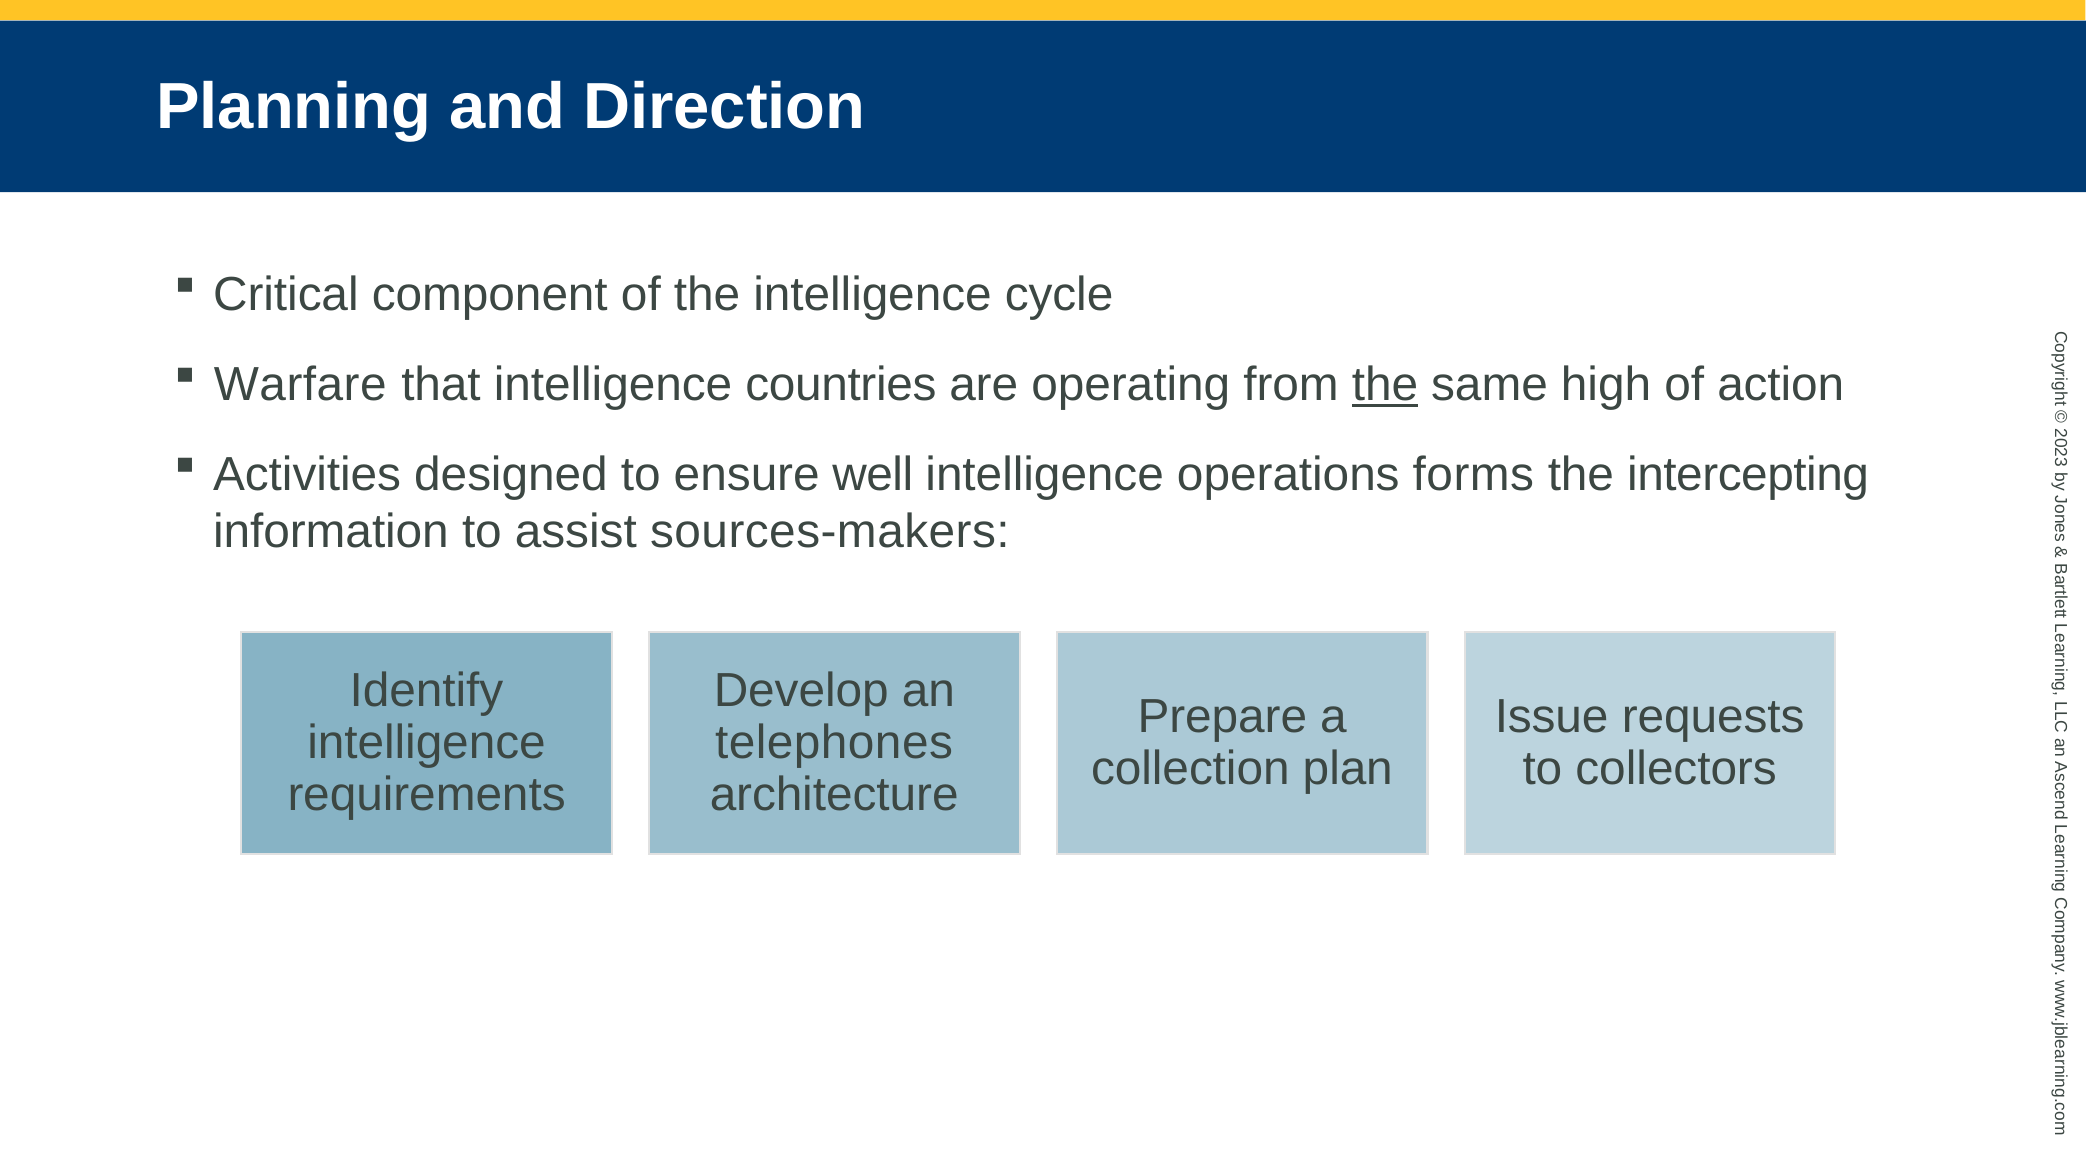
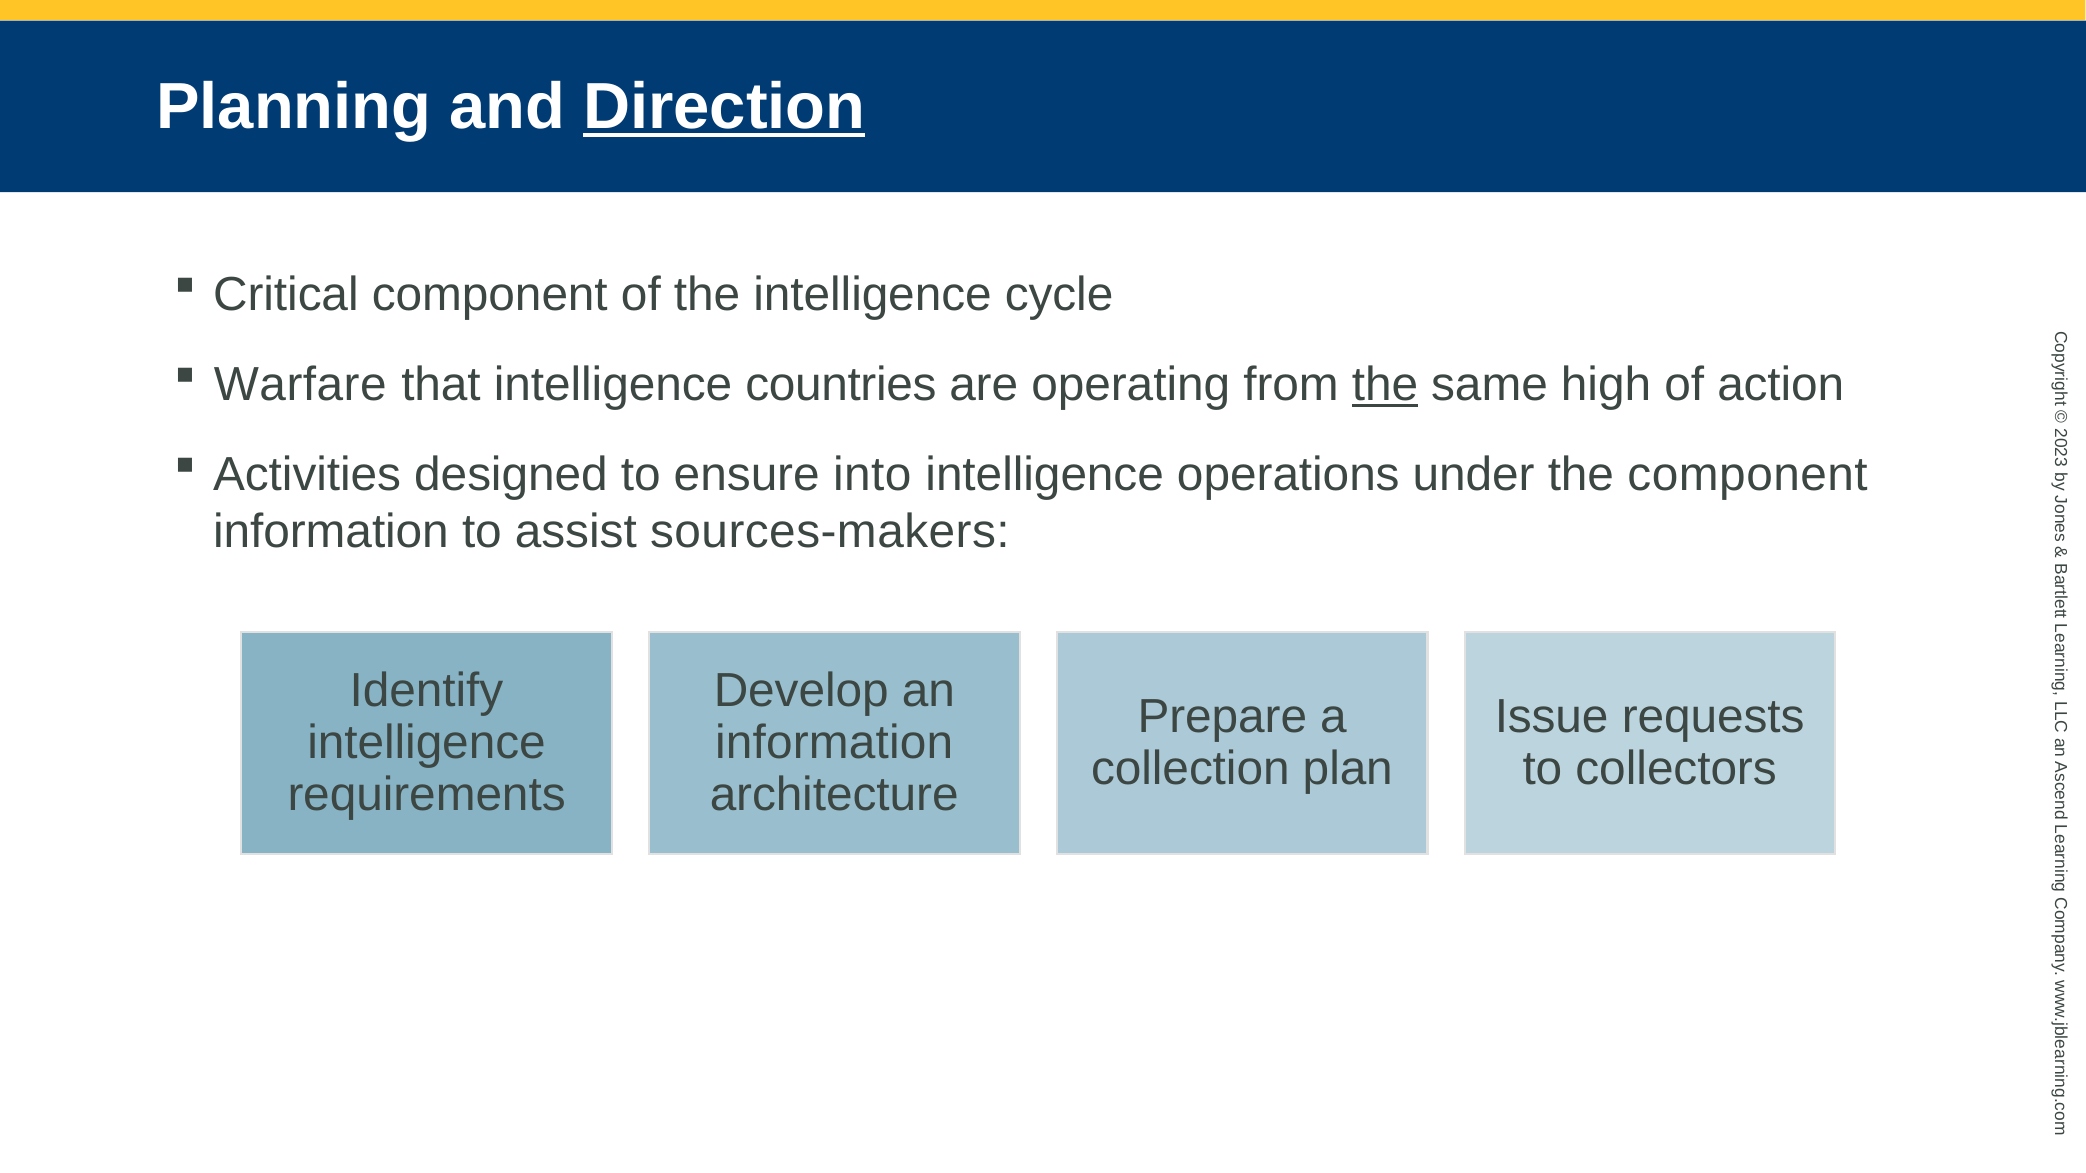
Direction underline: none -> present
well: well -> into
forms: forms -> under
the intercepting: intercepting -> component
telephones at (834, 743): telephones -> information
